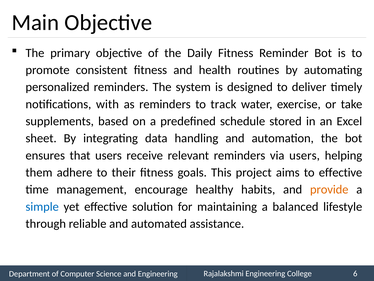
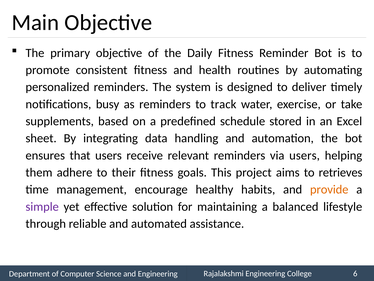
with: with -> busy
to effective: effective -> retrieves
simple colour: blue -> purple
